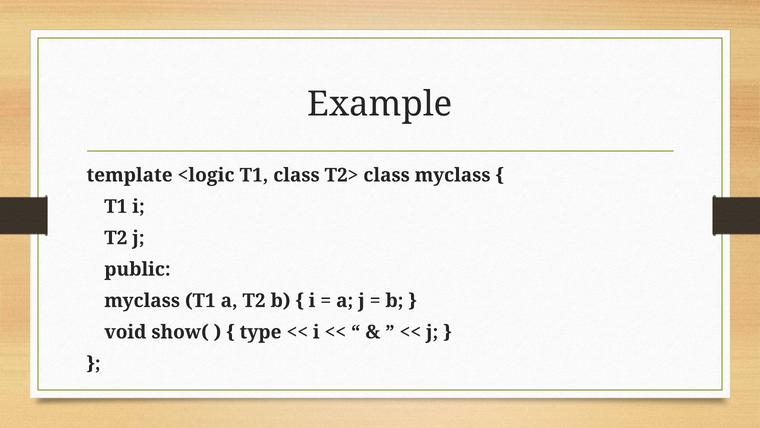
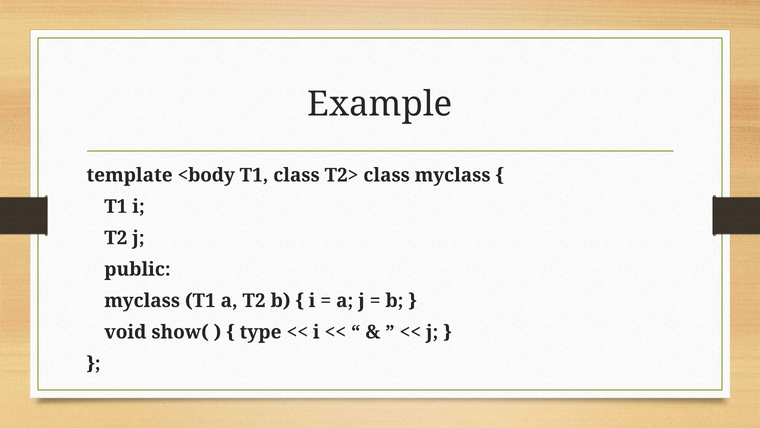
<logic: <logic -> <body
